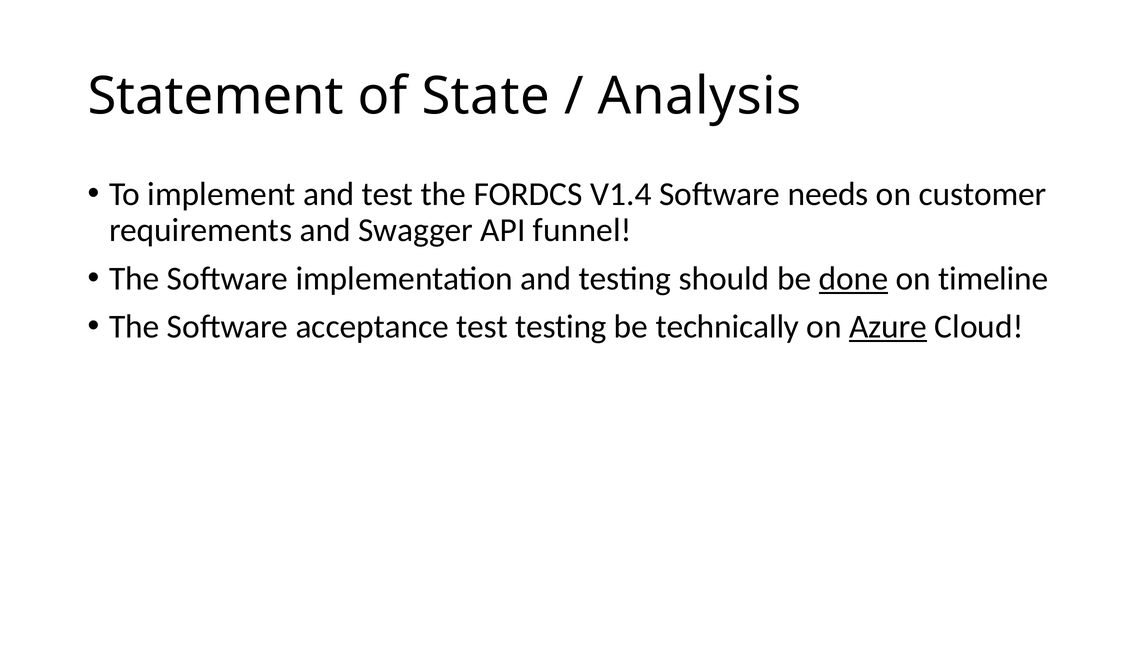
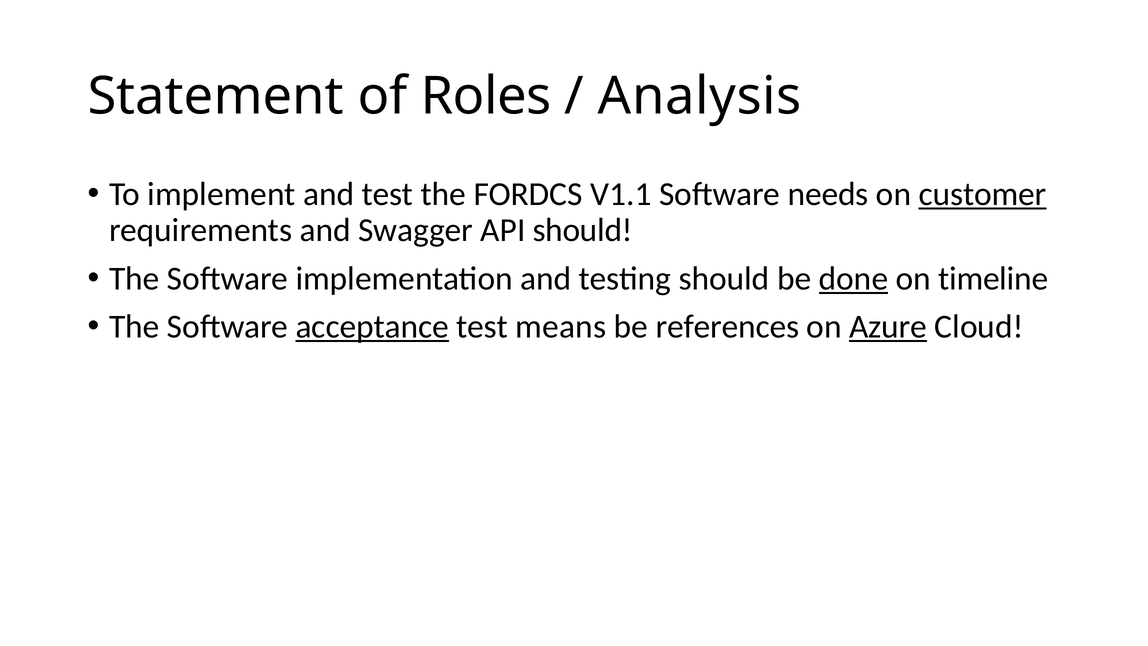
State: State -> Roles
V1.4: V1.4 -> V1.1
customer underline: none -> present
API funnel: funnel -> should
acceptance underline: none -> present
test testing: testing -> means
technically: technically -> references
